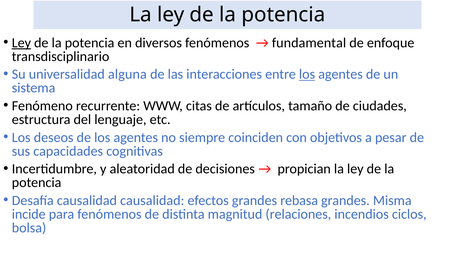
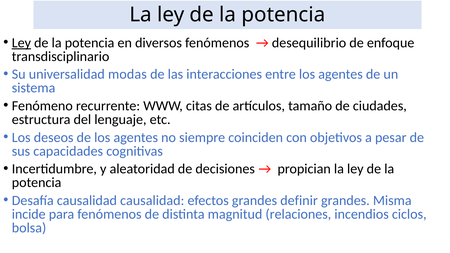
fundamental: fundamental -> desequilibrio
alguna: alguna -> modas
los at (307, 74) underline: present -> none
rebasa: rebasa -> definir
